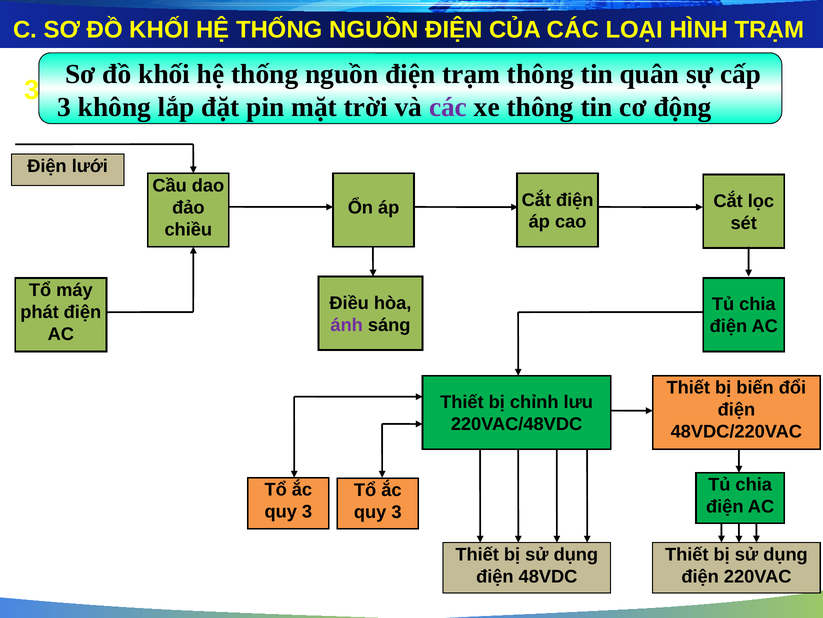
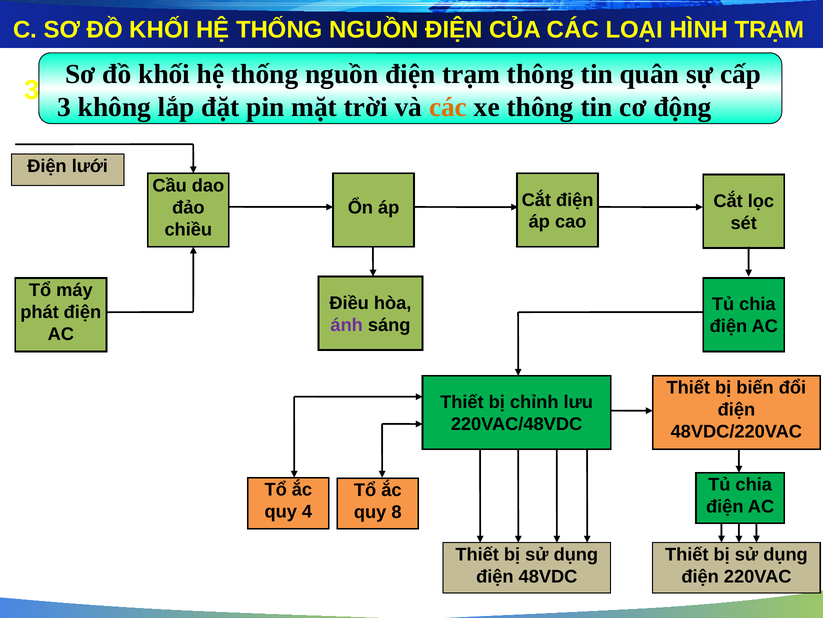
các at (448, 107) colour: purple -> orange
3 at (307, 511): 3 -> 4
3 at (396, 512): 3 -> 8
